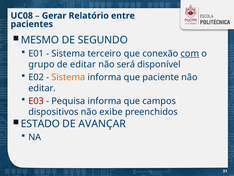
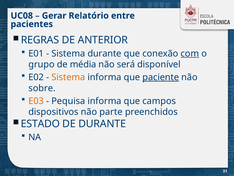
MESMO: MESMO -> REGRAS
SEGUNDO: SEGUNDO -> ANTERIOR
Sistema terceiro: terceiro -> durante
de editar: editar -> média
paciente underline: none -> present
editar at (42, 88): editar -> sobre
E03 colour: red -> orange
exibe: exibe -> parte
DE AVANÇAR: AVANÇAR -> DURANTE
